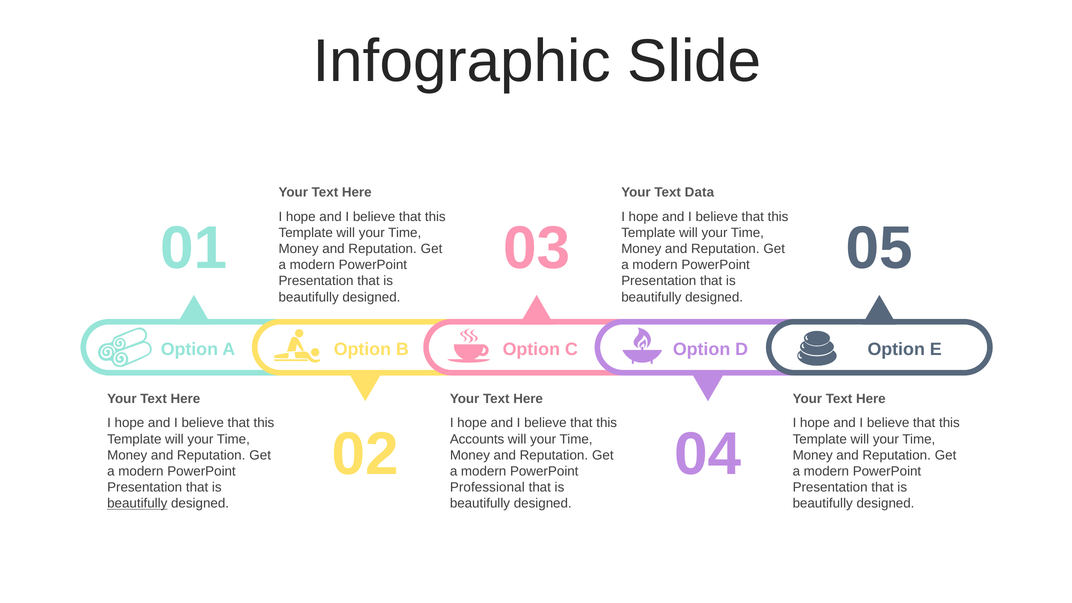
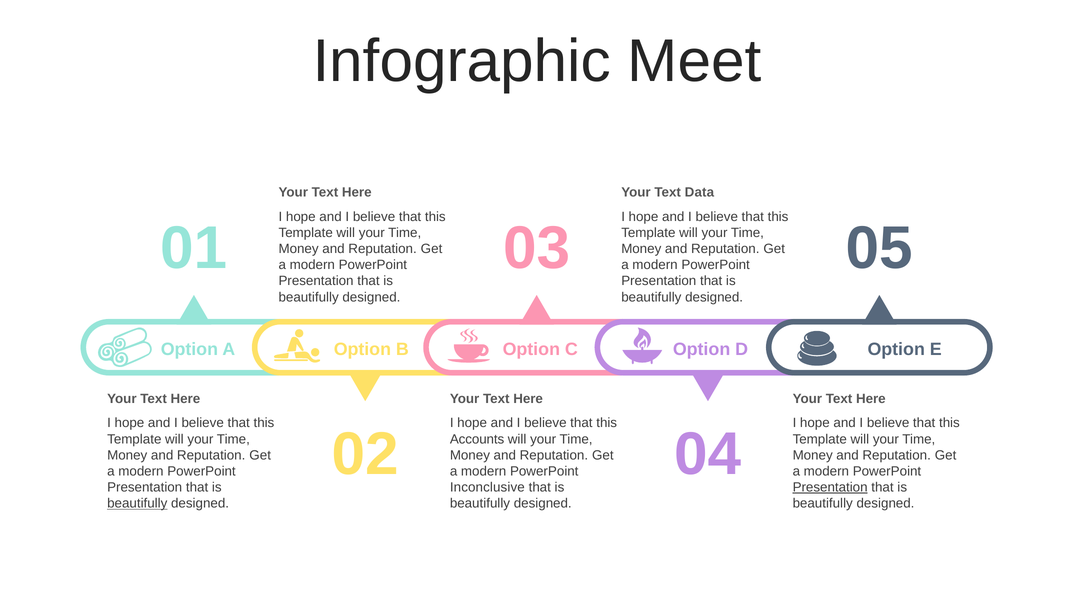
Slide: Slide -> Meet
Professional: Professional -> Inconclusive
Presentation at (830, 487) underline: none -> present
